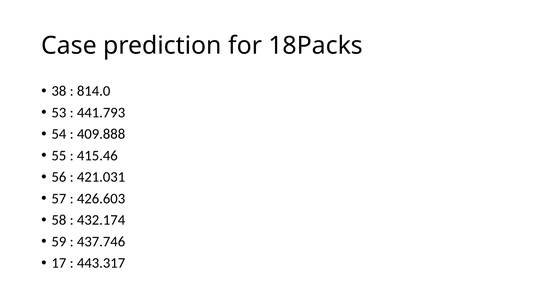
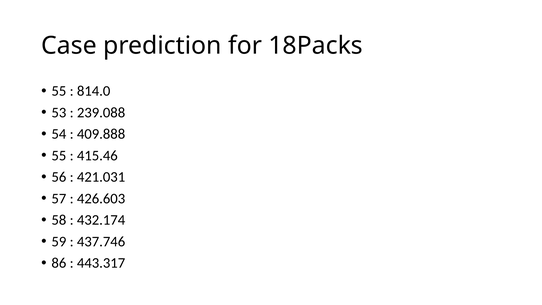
38 at (59, 91): 38 -> 55
441.793: 441.793 -> 239.088
17: 17 -> 86
